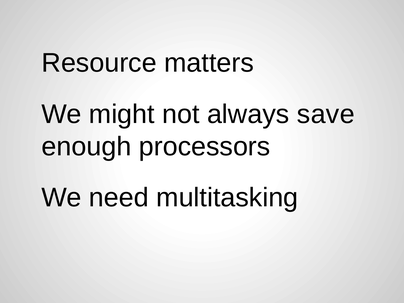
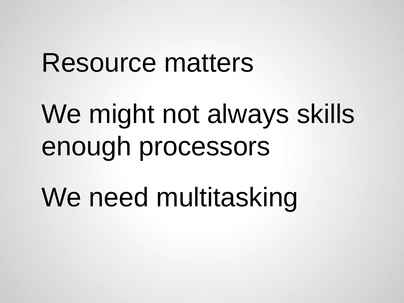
save: save -> skills
